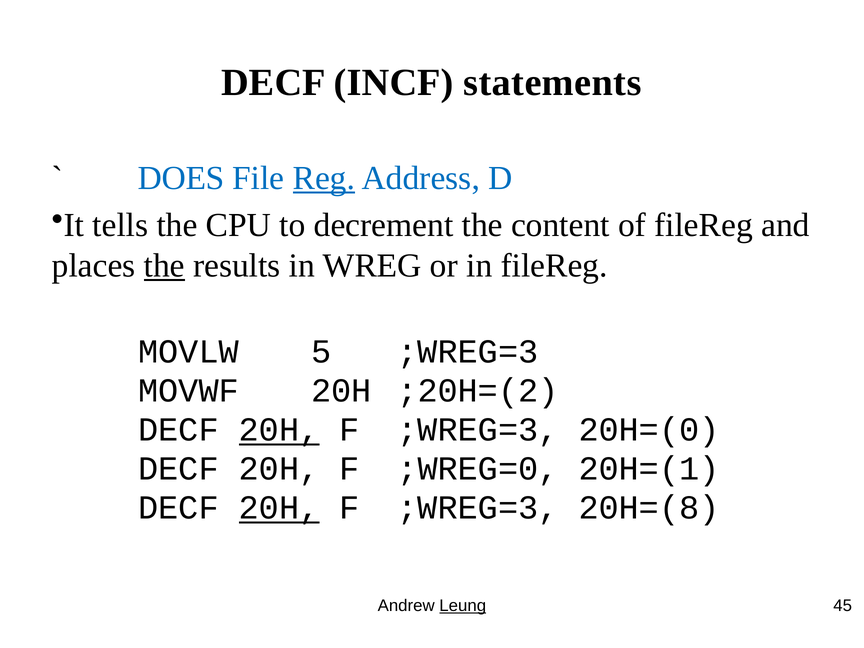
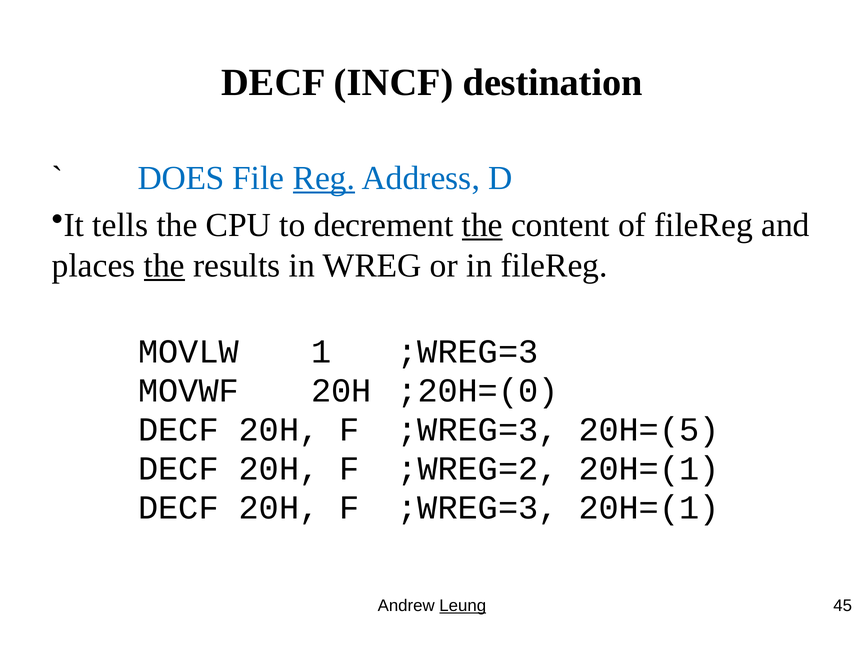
statements: statements -> destination
the at (482, 225) underline: none -> present
5: 5 -> 1
;20H=(2: ;20H=(2 -> ;20H=(0
20H at (279, 430) underline: present -> none
20H=(0: 20H=(0 -> 20H=(5
;WREG=0: ;WREG=0 -> ;WREG=2
20H at (279, 508) underline: present -> none
;WREG=3 20H=(8: 20H=(8 -> 20H=(1
